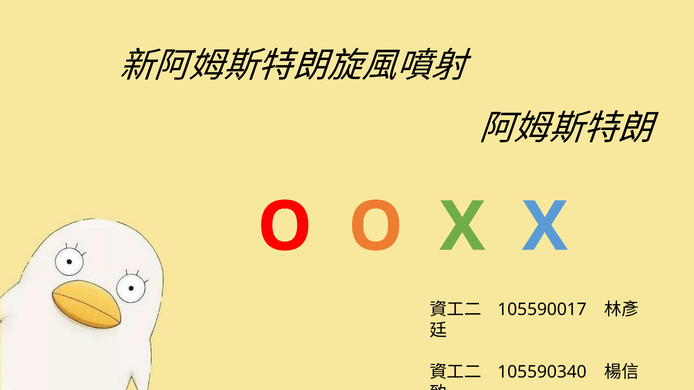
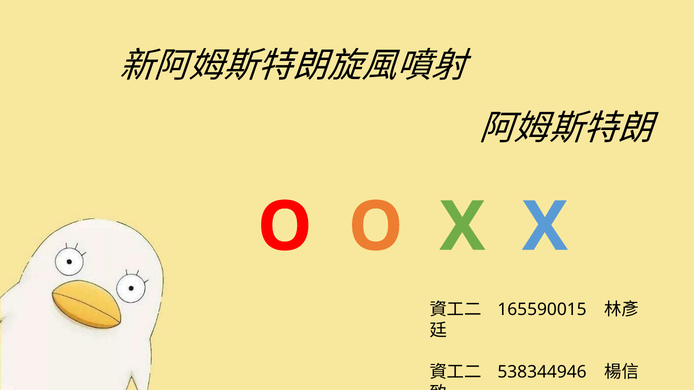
105590017: 105590017 -> 165590015
105590340: 105590340 -> 538344946
